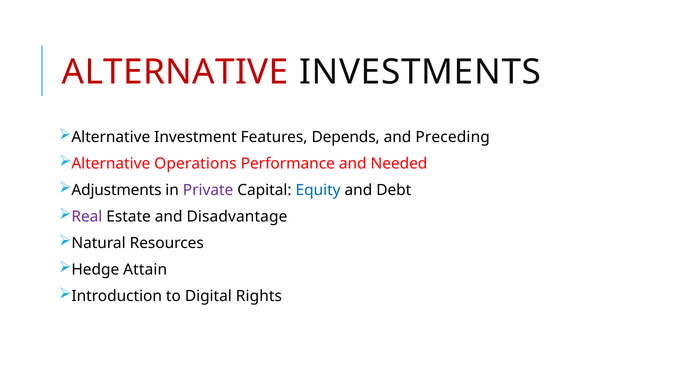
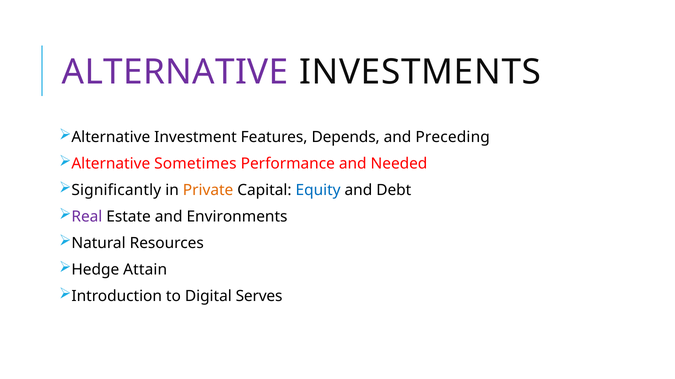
ALTERNATIVE at (175, 72) colour: red -> purple
Operations: Operations -> Sometimes
Adjustments: Adjustments -> Significantly
Private colour: purple -> orange
Disadvantage: Disadvantage -> Environments
Rights: Rights -> Serves
